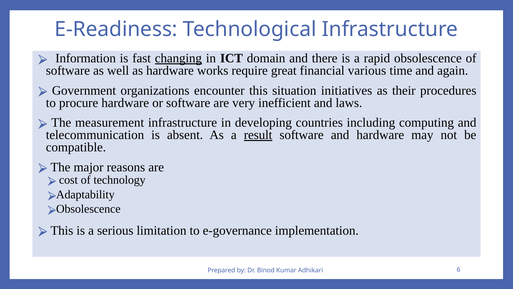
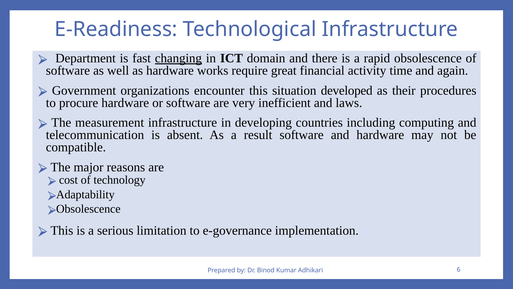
Information: Information -> Department
various: various -> activity
initiatives: initiatives -> developed
result underline: present -> none
